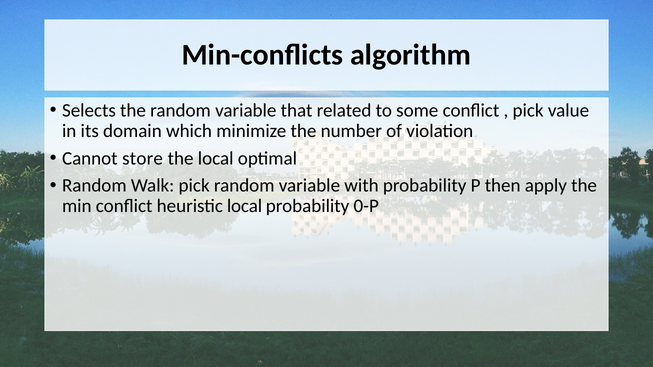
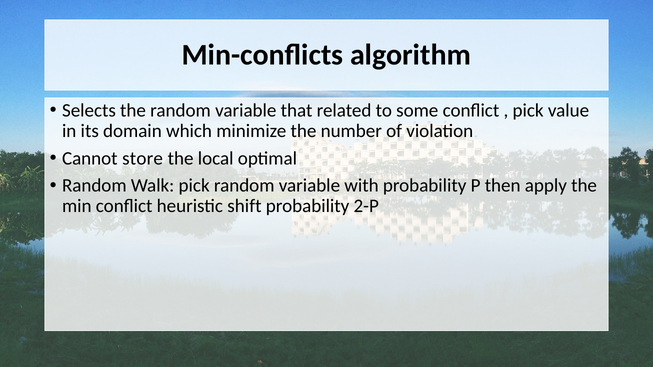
heuristic local: local -> shift
0-P: 0-P -> 2-P
